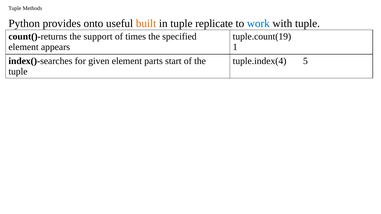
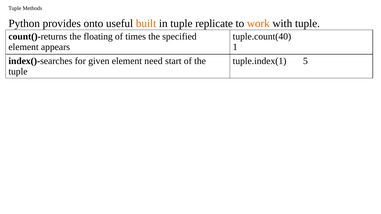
work colour: blue -> orange
support: support -> floating
tuple.count(19: tuple.count(19 -> tuple.count(40
parts: parts -> need
tuple.index(4: tuple.index(4 -> tuple.index(1
